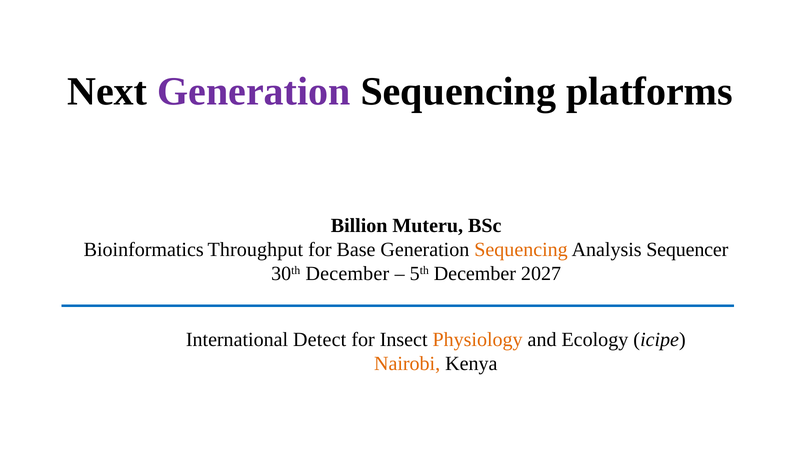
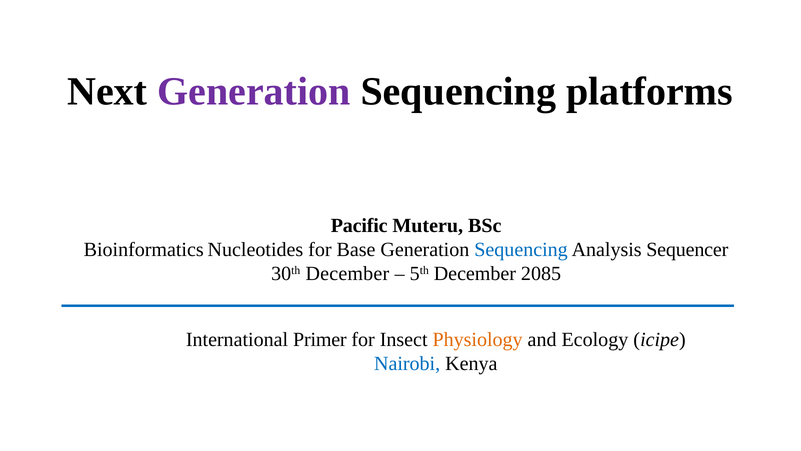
Billion: Billion -> Pacific
Throughput: Throughput -> Nucleotides
Sequencing at (521, 249) colour: orange -> blue
2027: 2027 -> 2085
Detect: Detect -> Primer
Nairobi colour: orange -> blue
